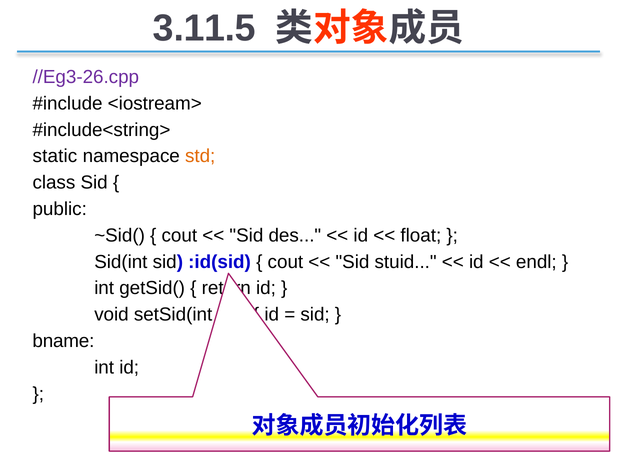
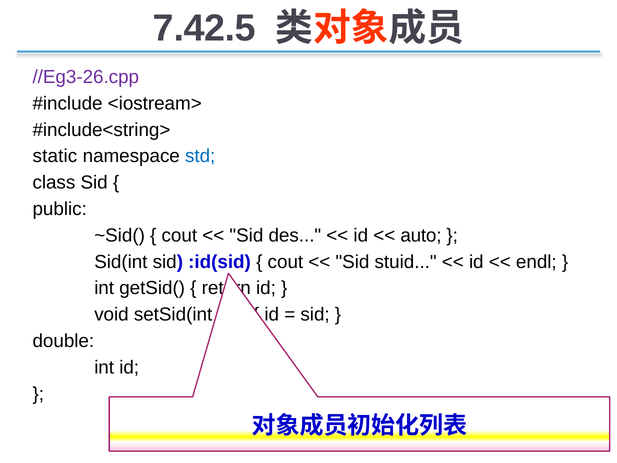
3.11.5: 3.11.5 -> 7.42.5
std colour: orange -> blue
float: float -> auto
bname: bname -> double
